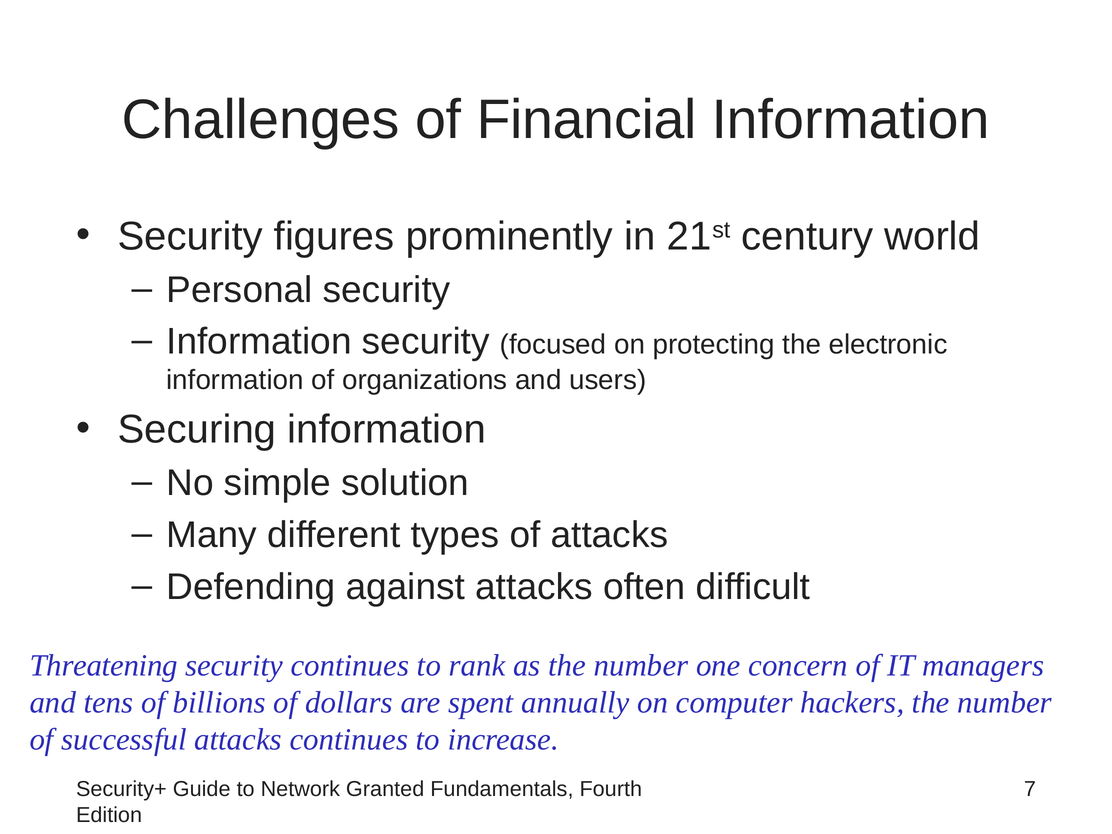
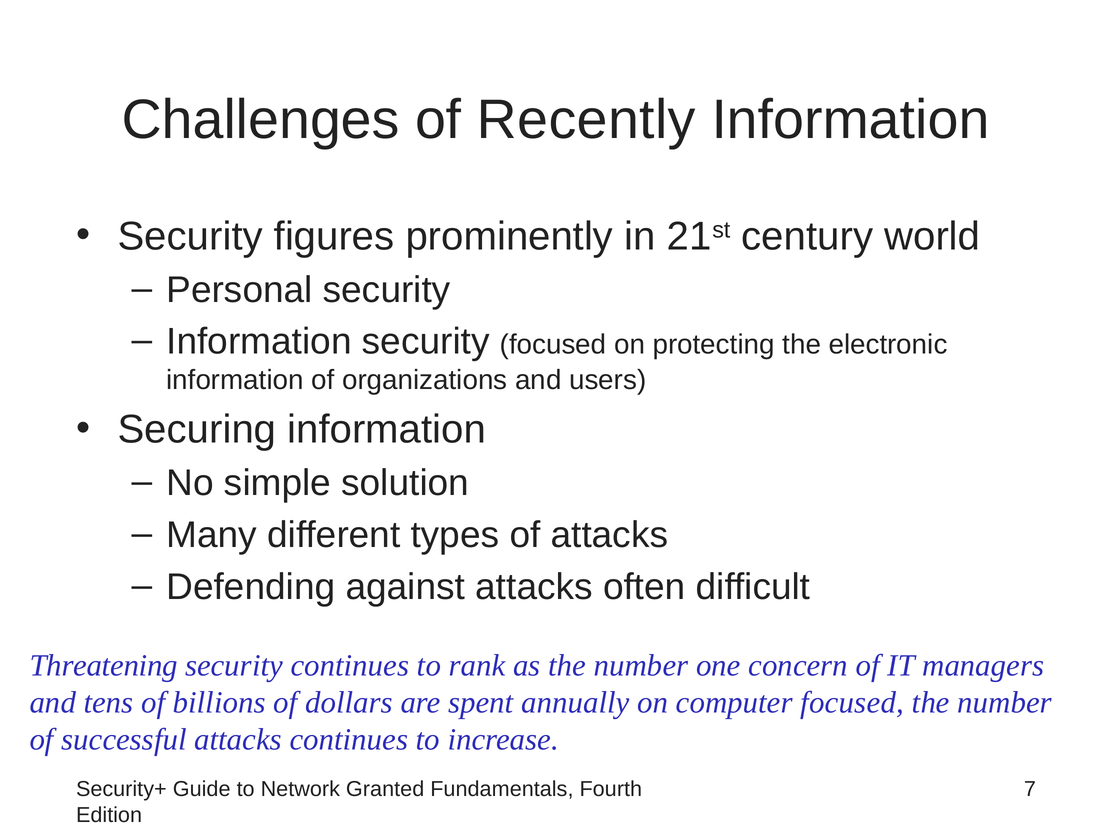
Financial: Financial -> Recently
computer hackers: hackers -> focused
